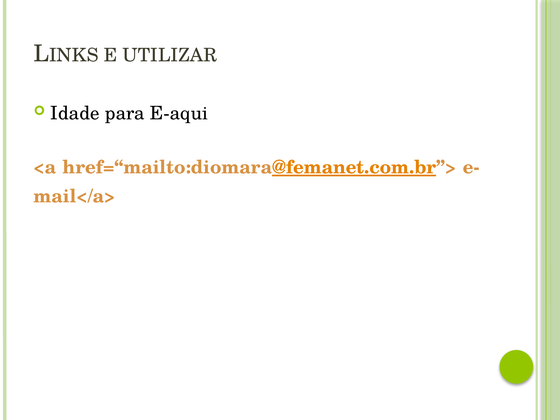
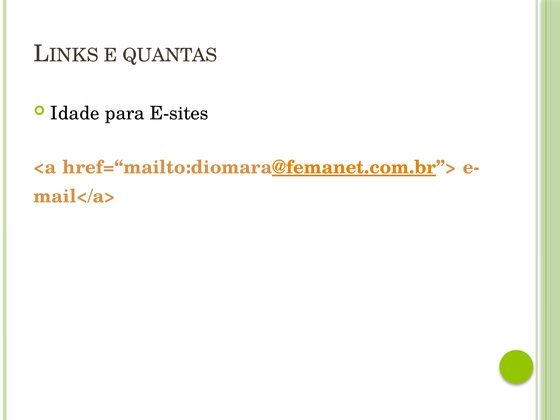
UTILIZAR: UTILIZAR -> QUANTAS
E-aqui: E-aqui -> E-sites
